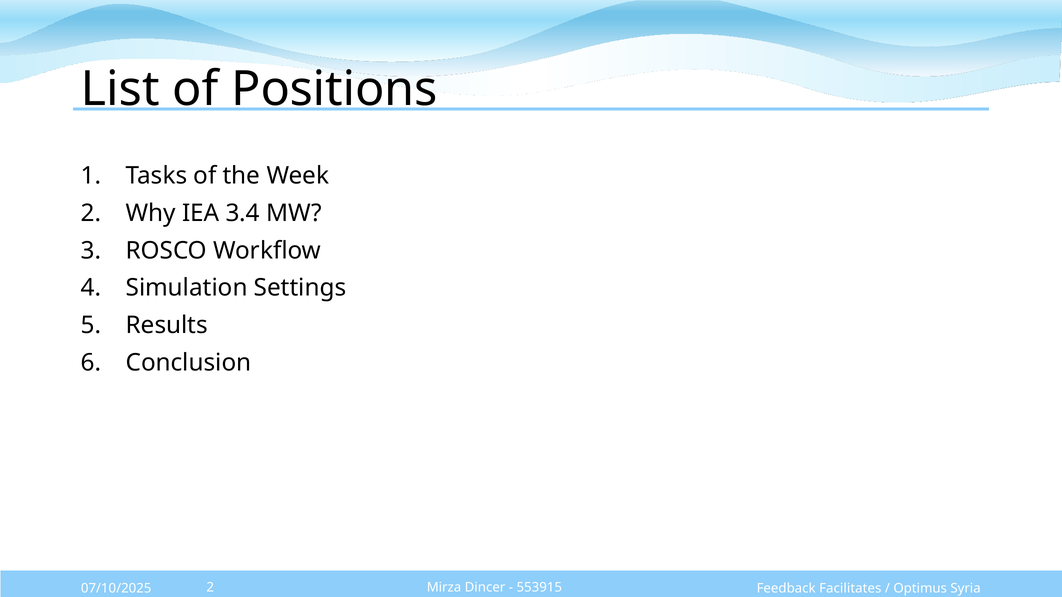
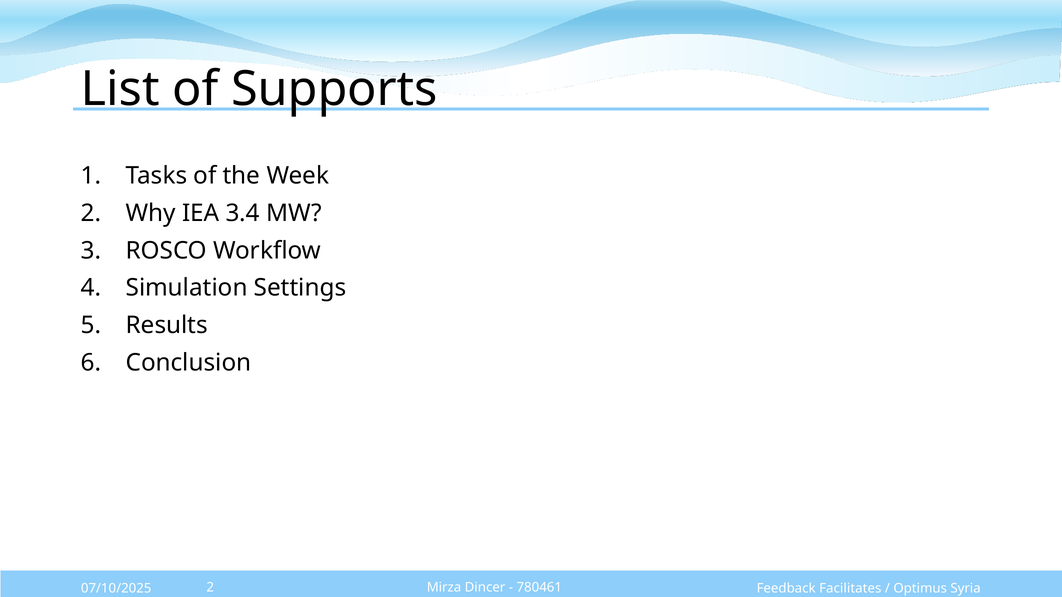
Positions: Positions -> Supports
553915: 553915 -> 780461
